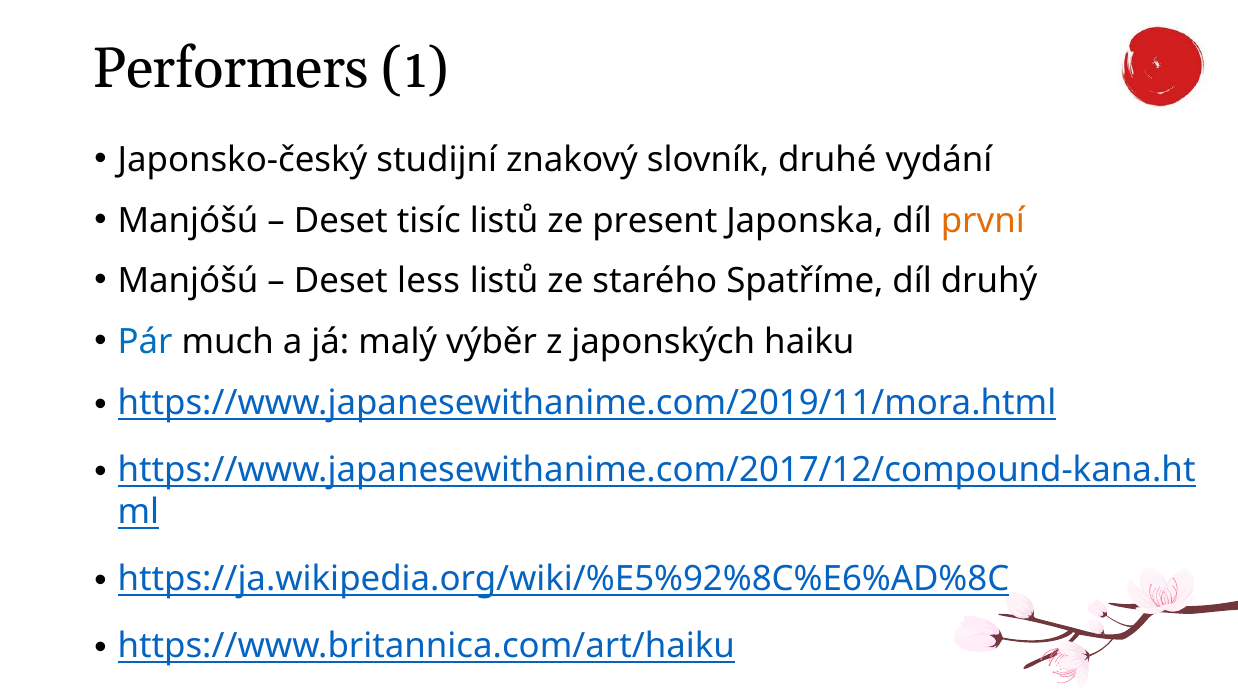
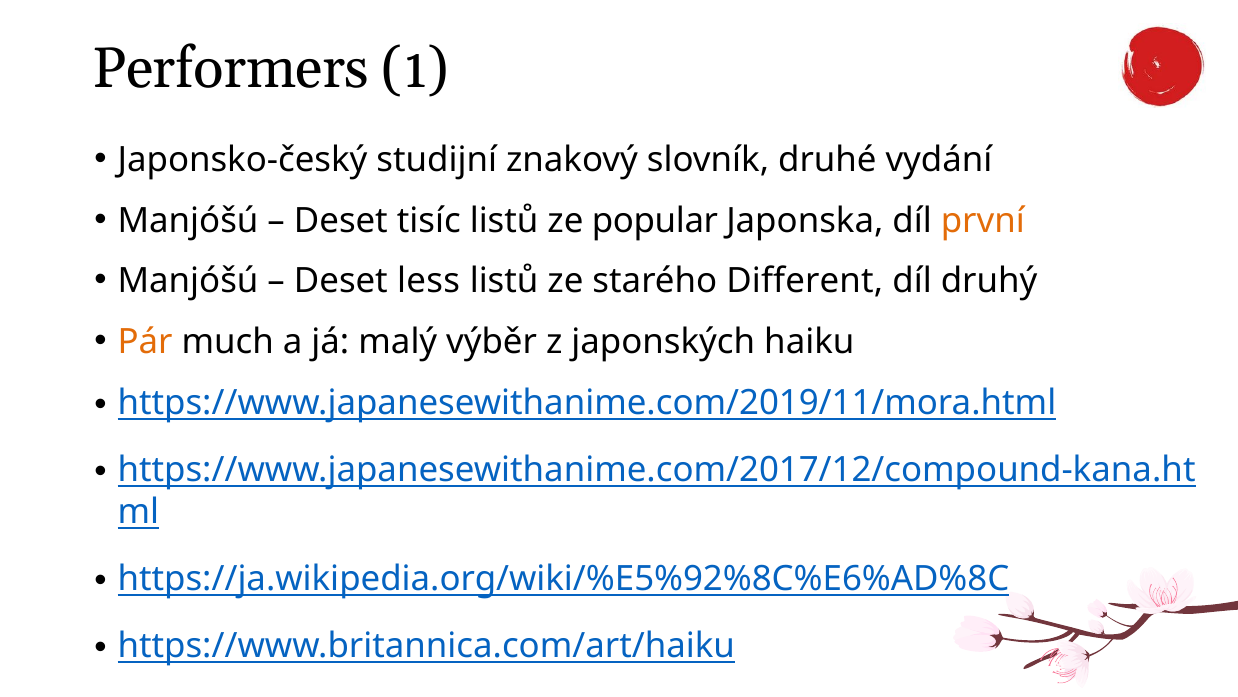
present: present -> popular
Spatříme: Spatříme -> Different
Pár colour: blue -> orange
